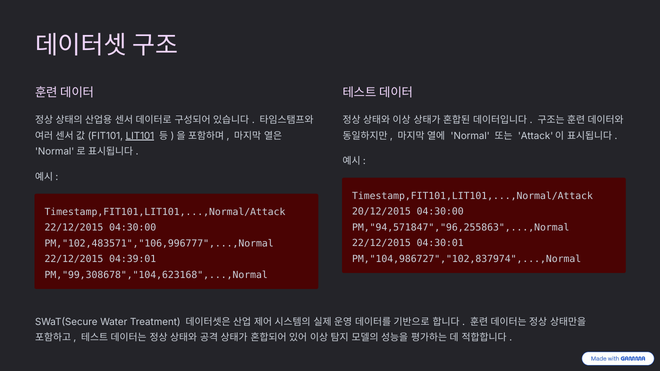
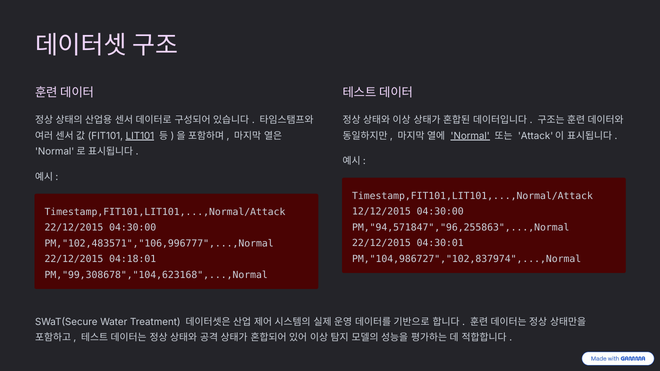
Normal at (470, 136) underline: none -> present
20/12/2015: 20/12/2015 -> 12/12/2015
04:39:01: 04:39:01 -> 04:18:01
